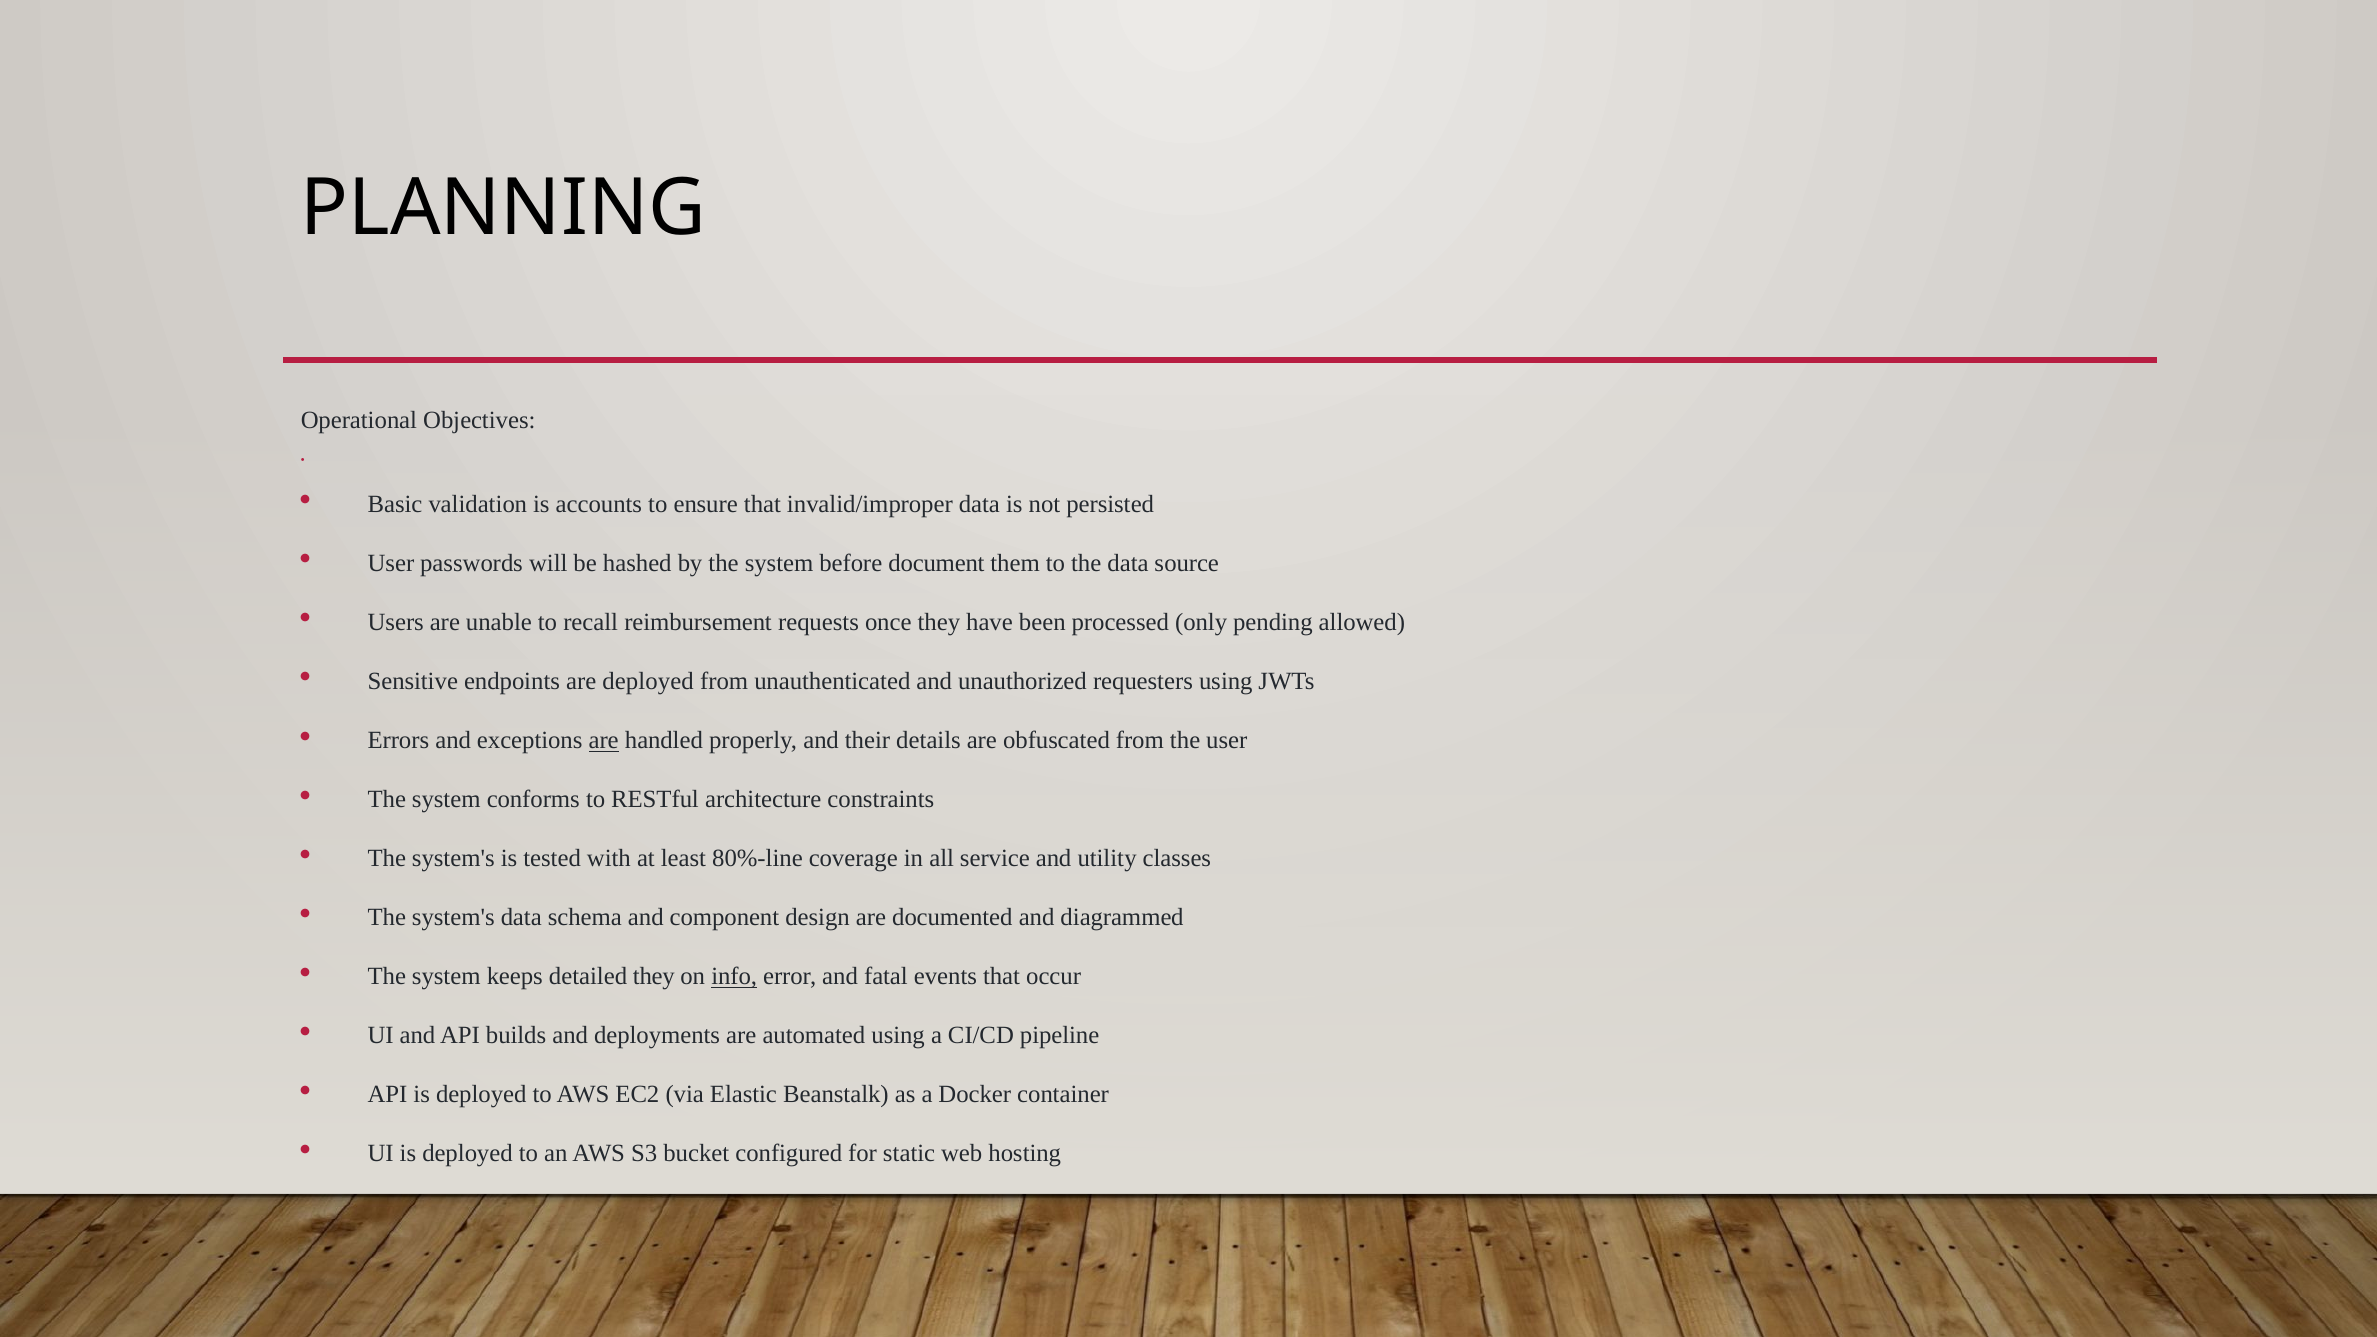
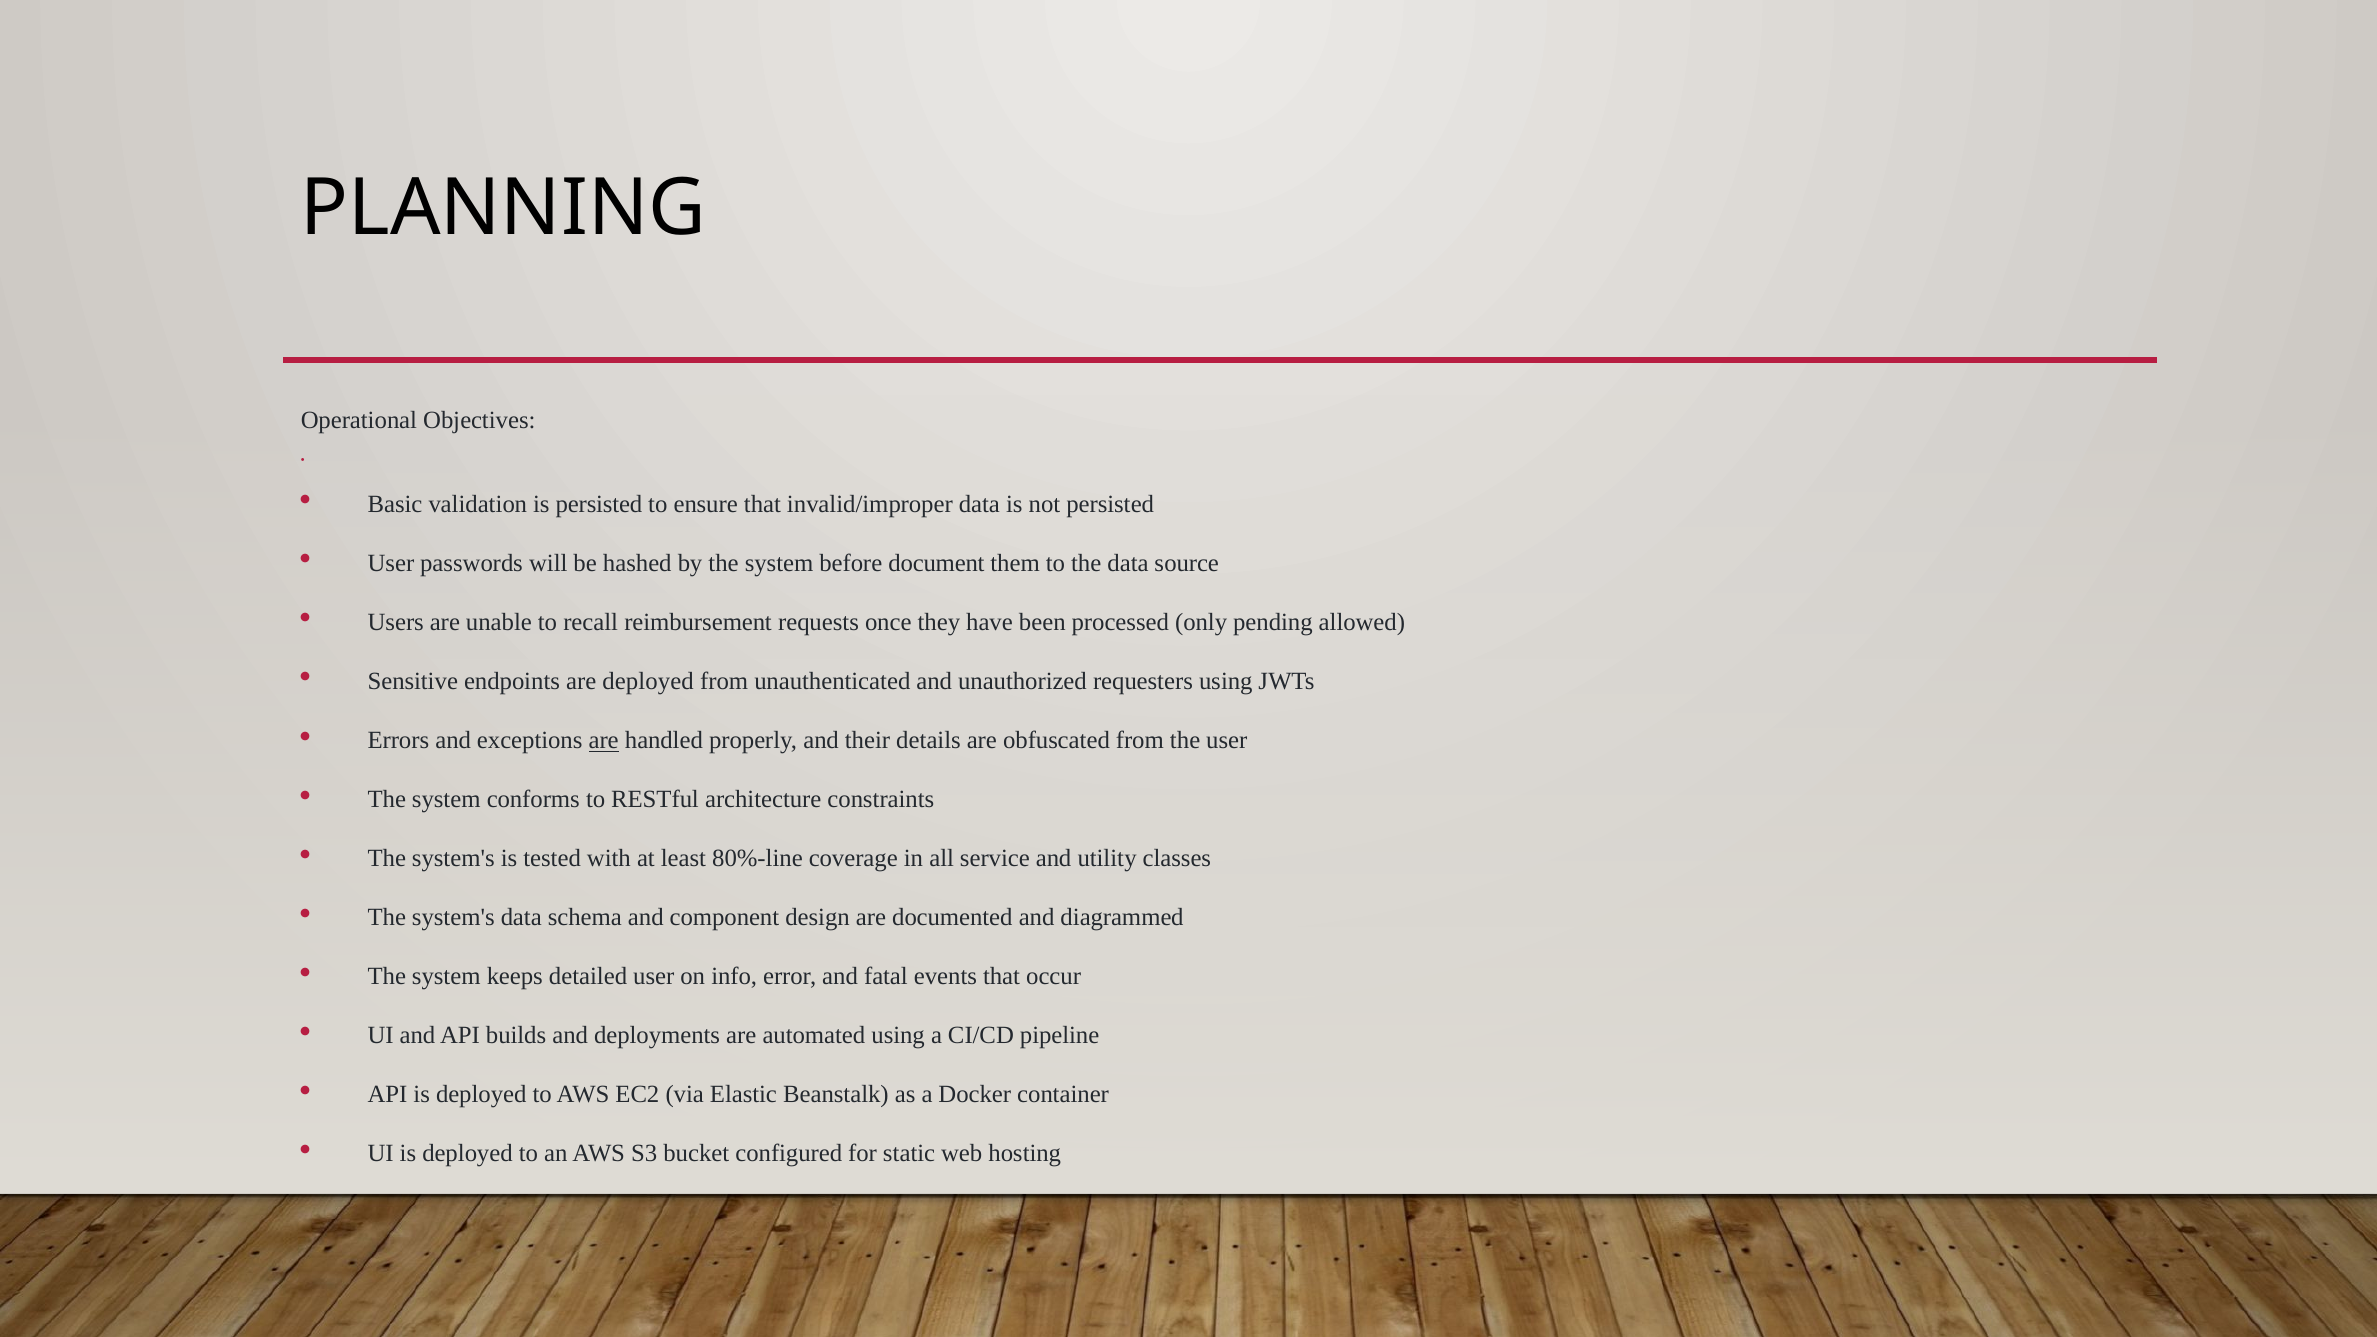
is accounts: accounts -> persisted
detailed they: they -> user
info underline: present -> none
